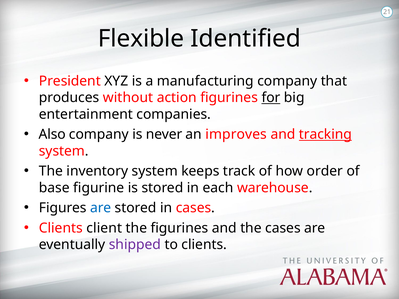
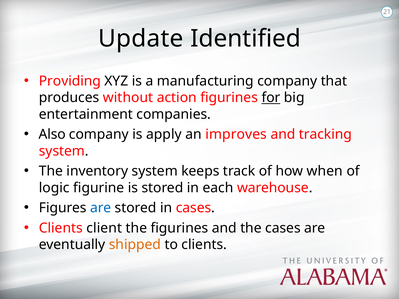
Flexible: Flexible -> Update
President: President -> Providing
never: never -> apply
tracking underline: present -> none
order: order -> when
base: base -> logic
shipped colour: purple -> orange
